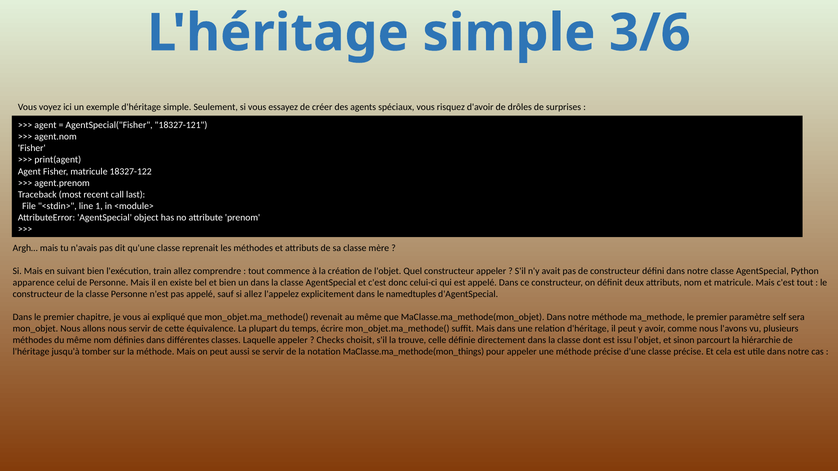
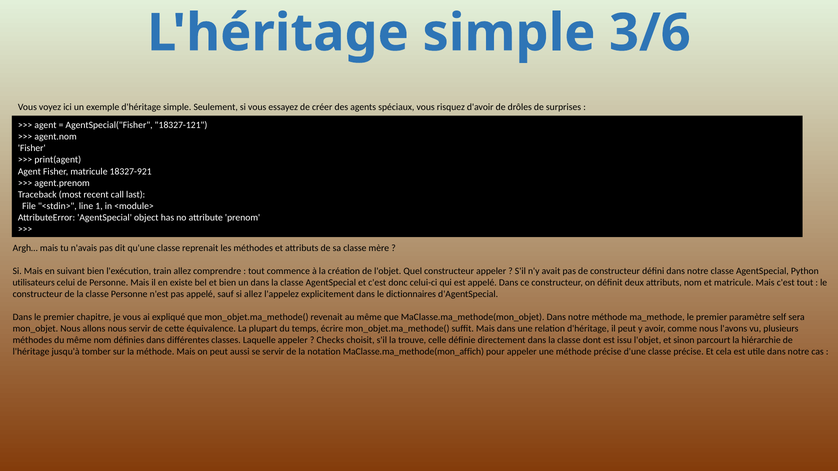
18327-122: 18327-122 -> 18327-921
apparence: apparence -> utilisateurs
namedtuples: namedtuples -> dictionnaires
MaClasse.ma_methode(mon_things: MaClasse.ma_methode(mon_things -> MaClasse.ma_methode(mon_affich
